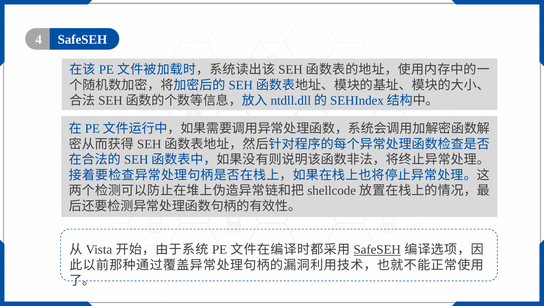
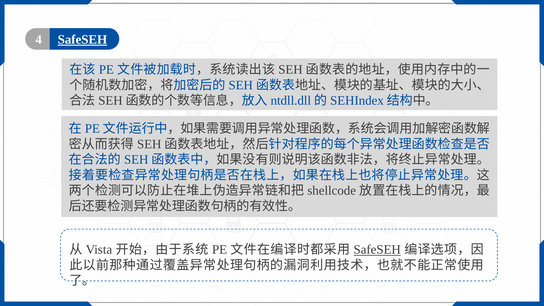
SafeSEH at (82, 40) underline: none -> present
